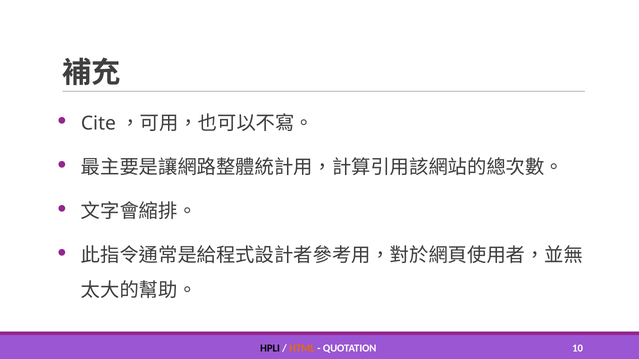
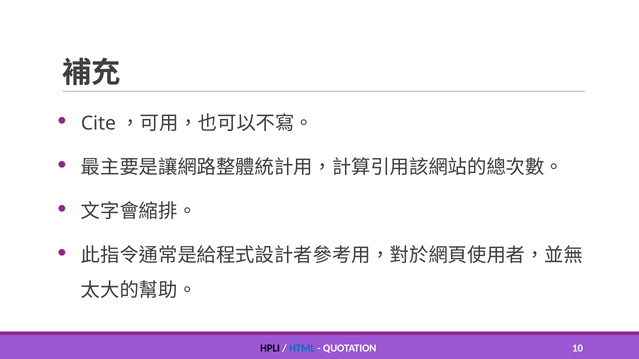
HTML colour: orange -> blue
